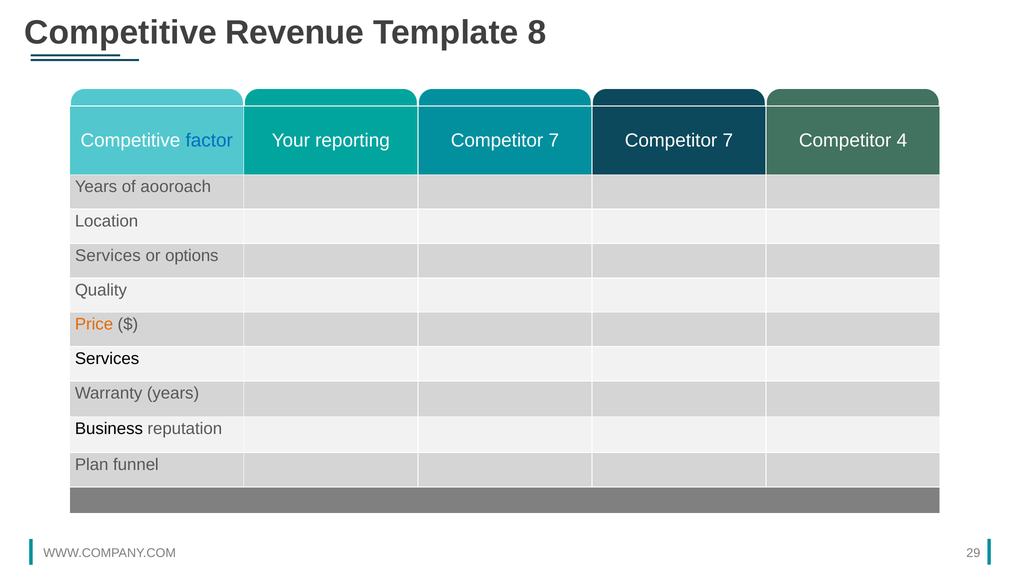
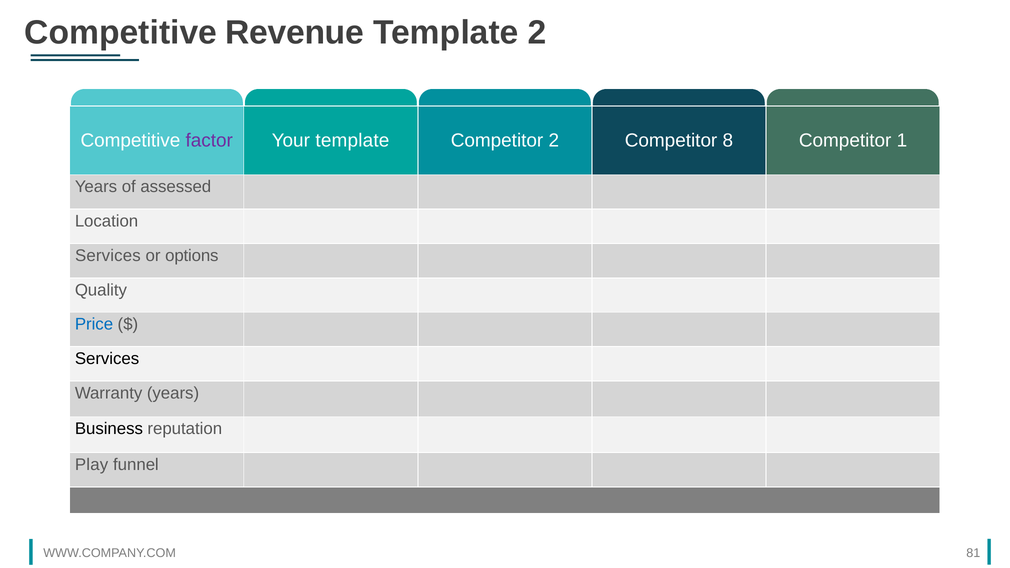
Template 8: 8 -> 2
factor colour: blue -> purple
Your reporting: reporting -> template
7 at (554, 141): 7 -> 2
7 at (728, 141): 7 -> 8
4: 4 -> 1
aooroach: aooroach -> assessed
Price colour: orange -> blue
Plan: Plan -> Play
29: 29 -> 81
